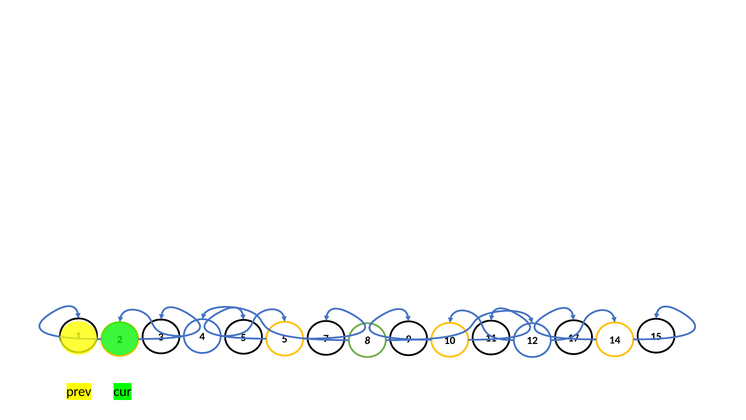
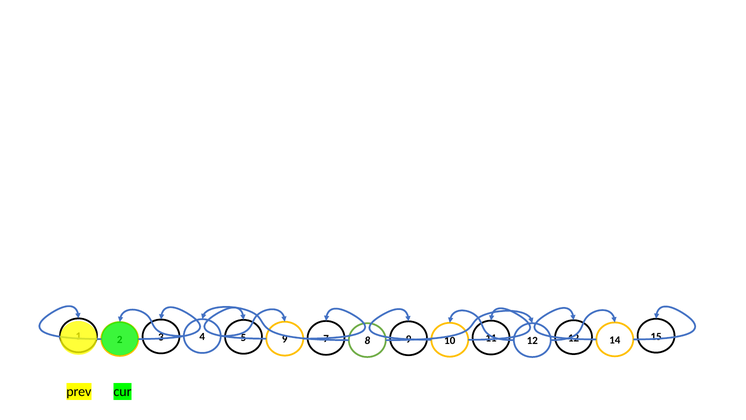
5 17: 17 -> 12
5 at (285, 339): 5 -> 9
